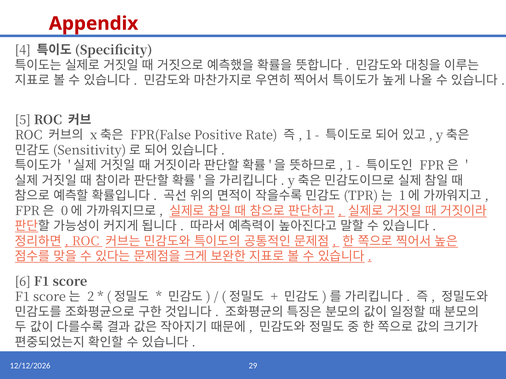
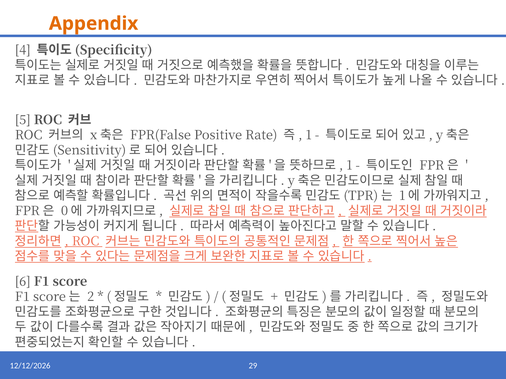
Appendix colour: red -> orange
